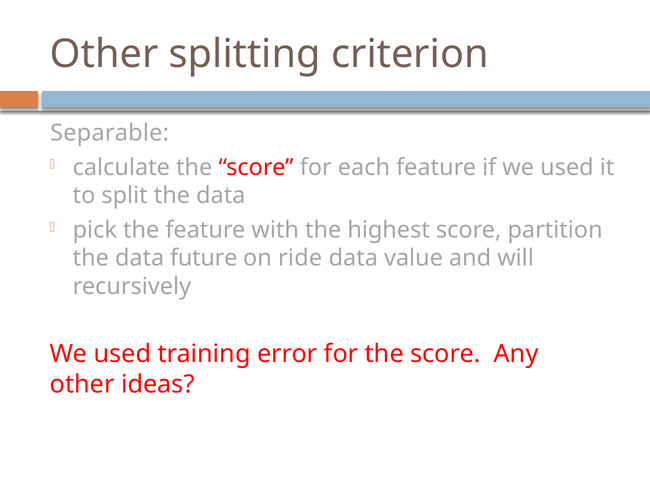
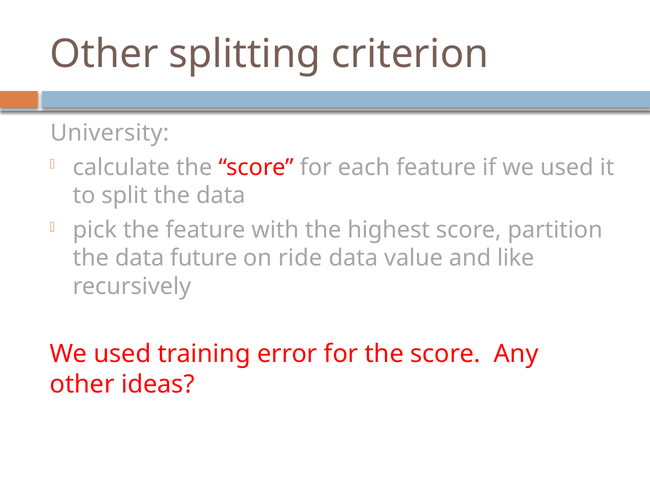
Separable: Separable -> University
will: will -> like
